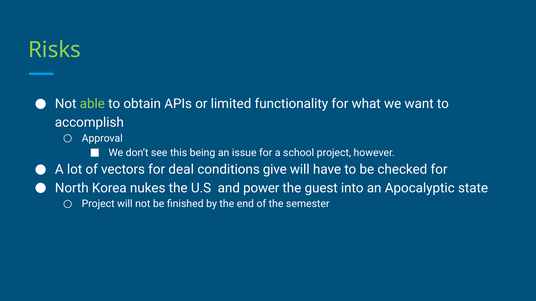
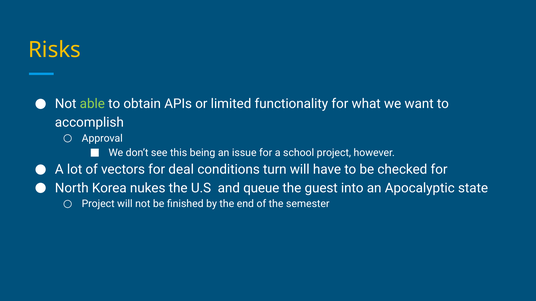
Risks colour: light green -> yellow
give: give -> turn
power: power -> queue
